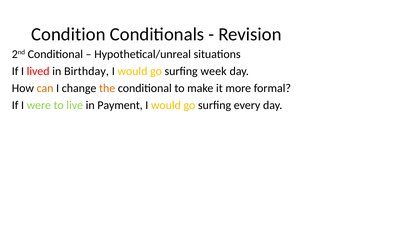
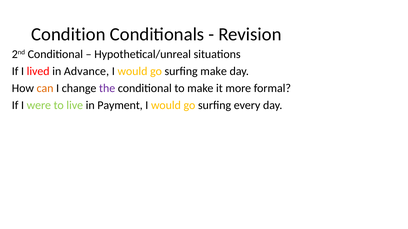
Birthday: Birthday -> Advance
surfing week: week -> make
the colour: orange -> purple
